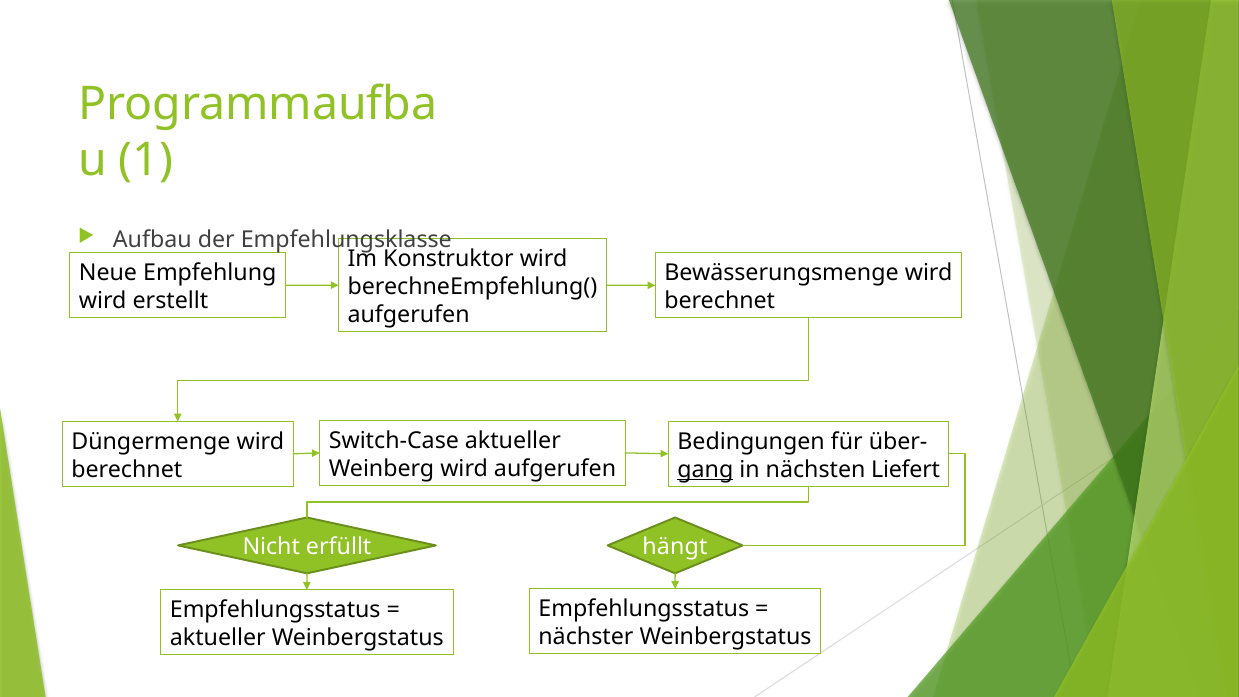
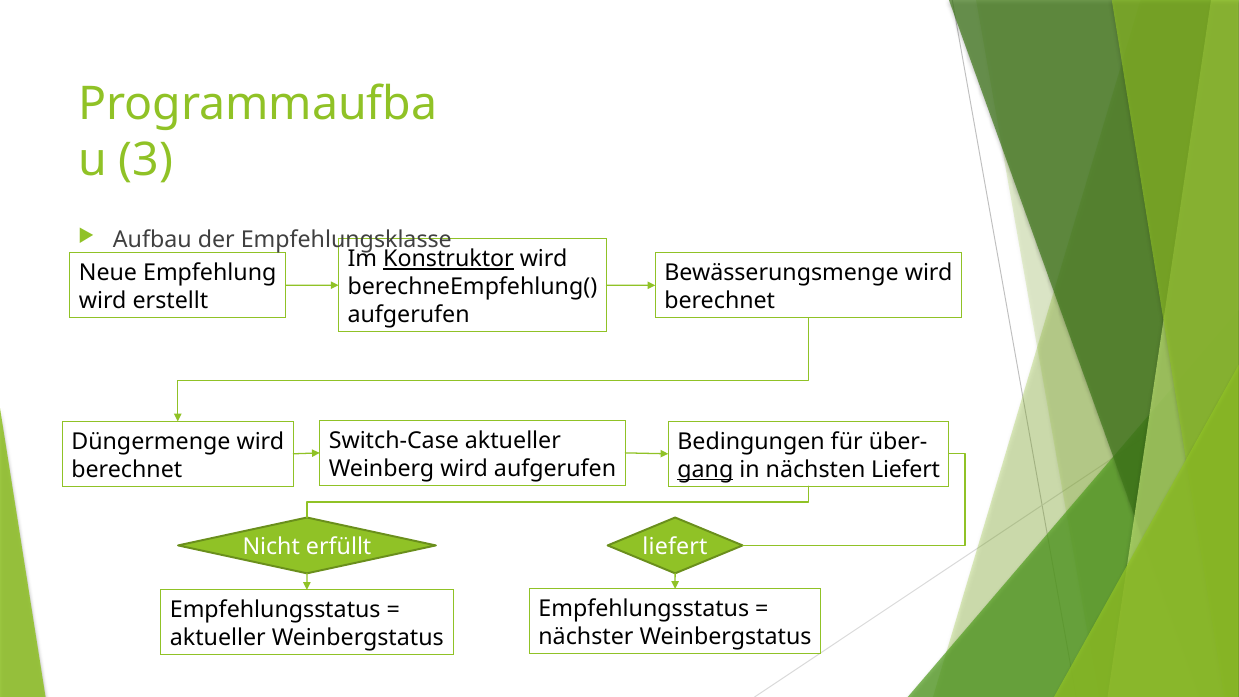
1: 1 -> 3
Konstruktor underline: none -> present
hängt at (675, 547): hängt -> liefert
